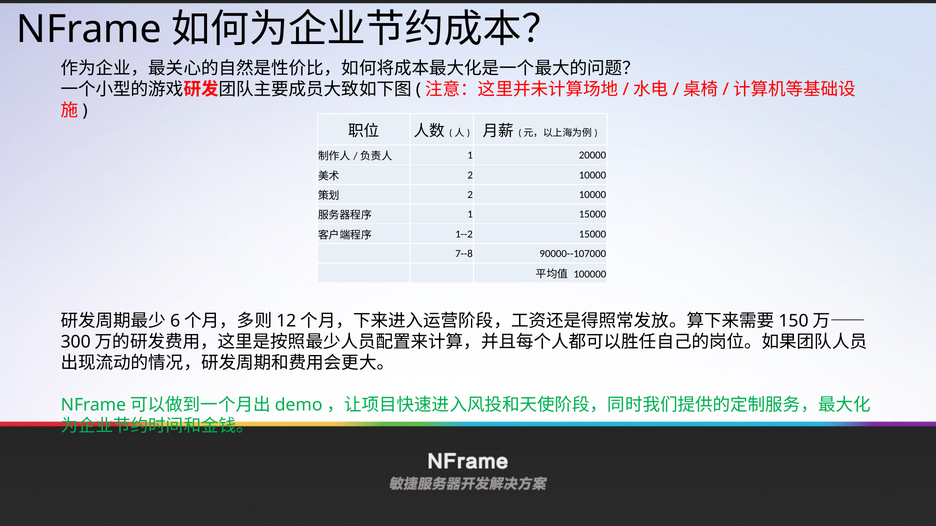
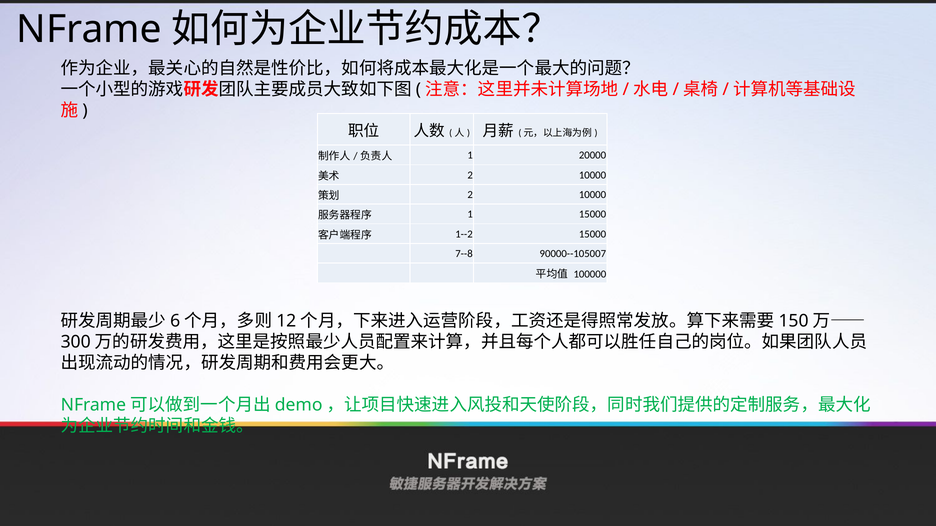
90000--107000: 90000--107000 -> 90000--105007
